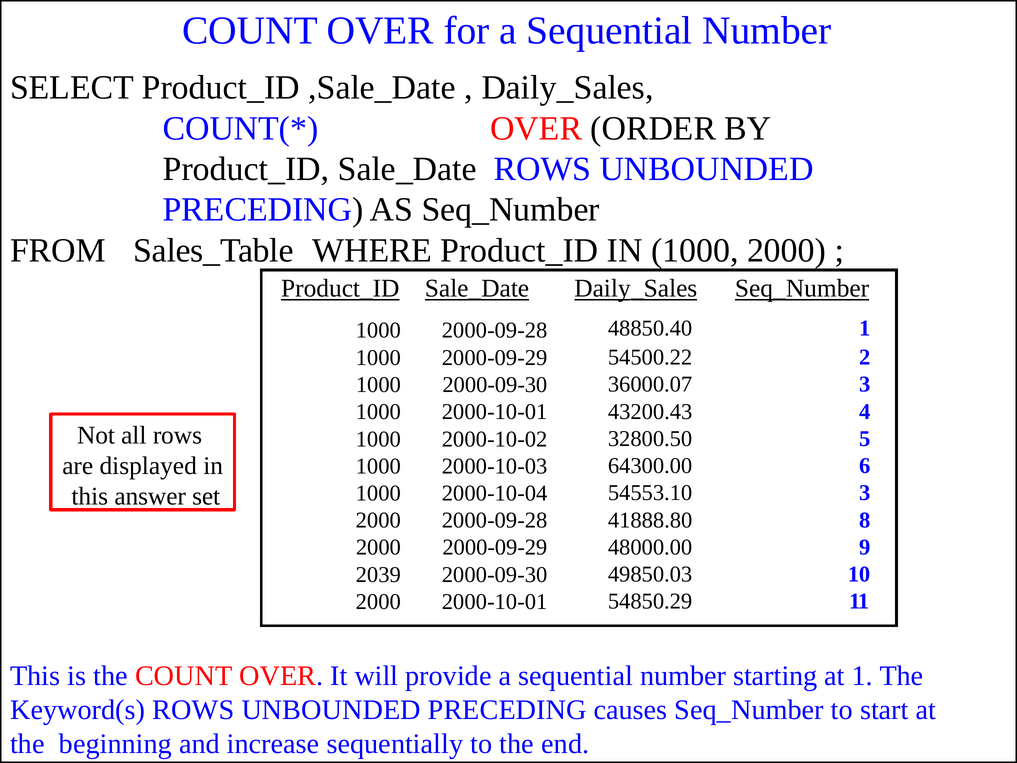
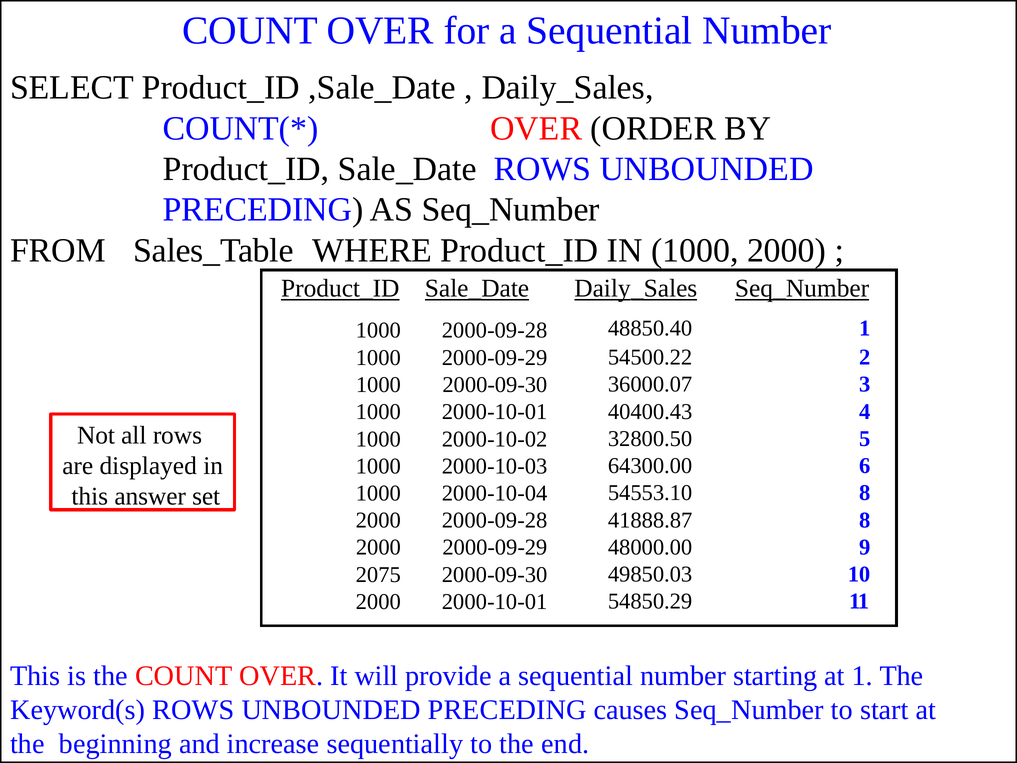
43200.43: 43200.43 -> 40400.43
54553.10 3: 3 -> 8
41888.80: 41888.80 -> 41888.87
2039: 2039 -> 2075
